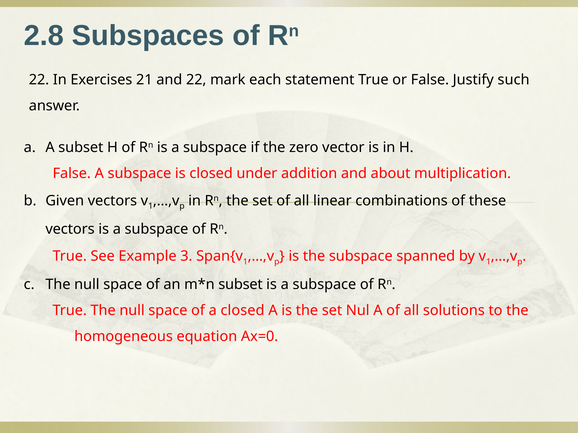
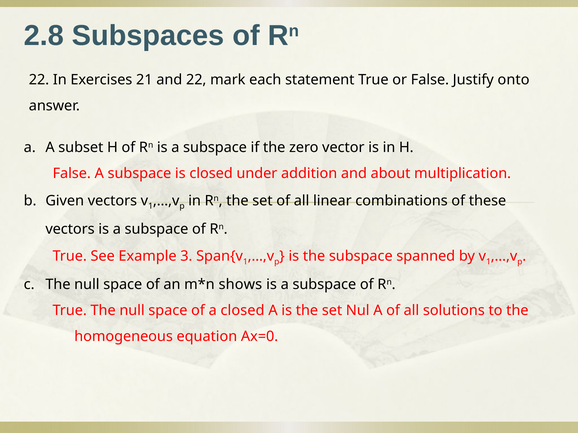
such: such -> onto
subset at (241, 285): subset -> shows
